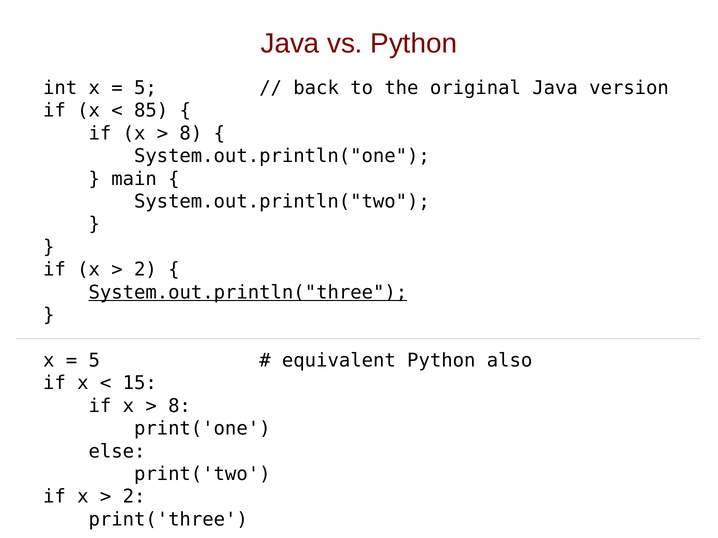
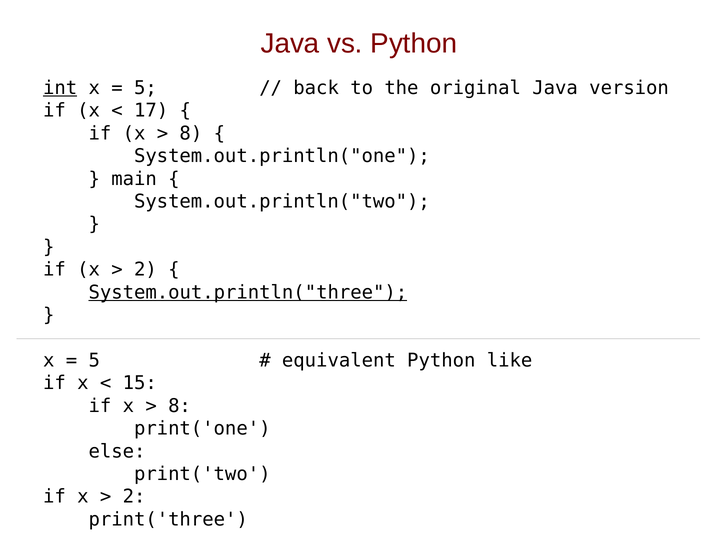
int underline: none -> present
85: 85 -> 17
also: also -> like
